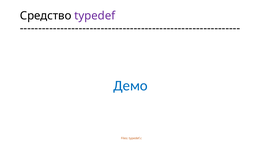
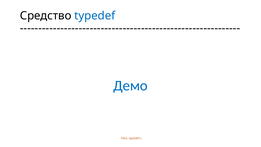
typedef colour: purple -> blue
